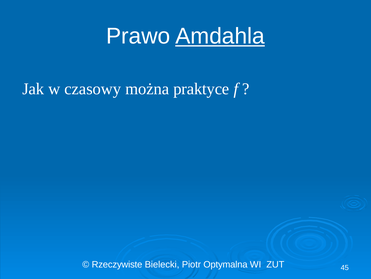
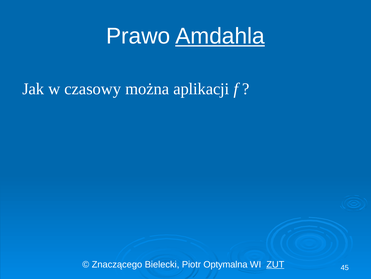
praktyce: praktyce -> aplikacji
Rzeczywiste: Rzeczywiste -> Znaczącego
ZUT underline: none -> present
